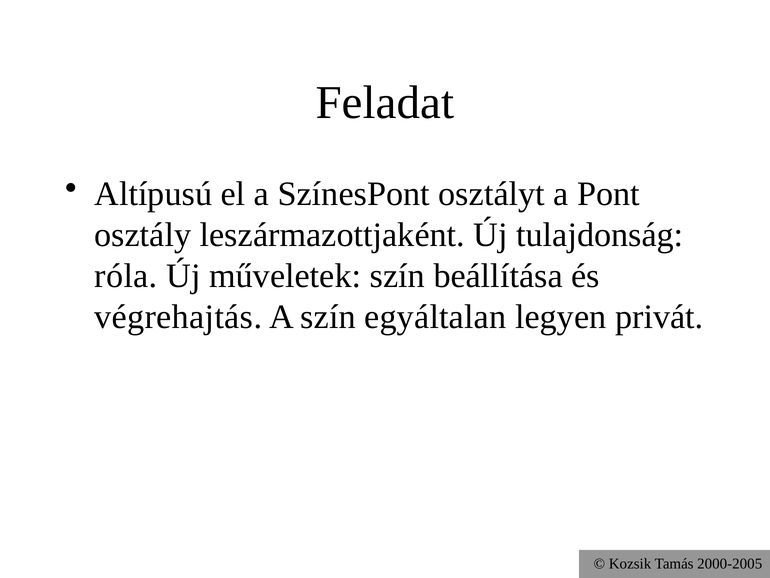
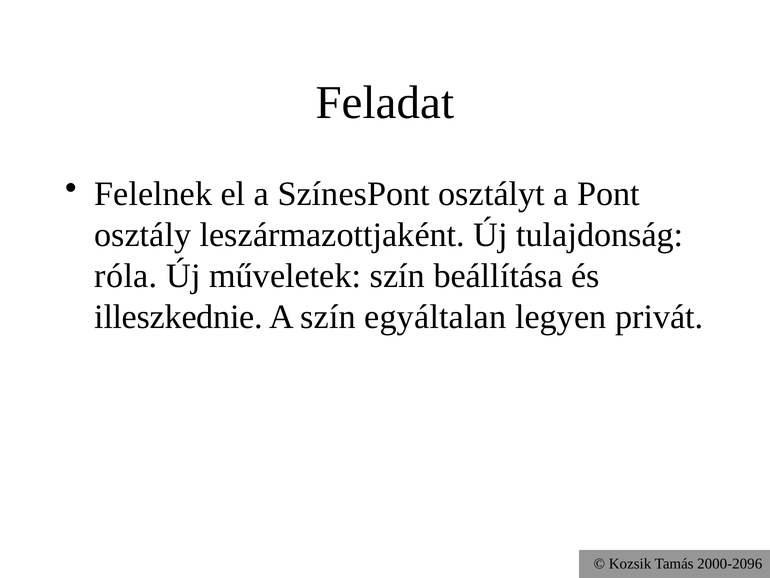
Altípusú: Altípusú -> Felelnek
végrehajtás: végrehajtás -> illeszkednie
2000-2005: 2000-2005 -> 2000-2096
